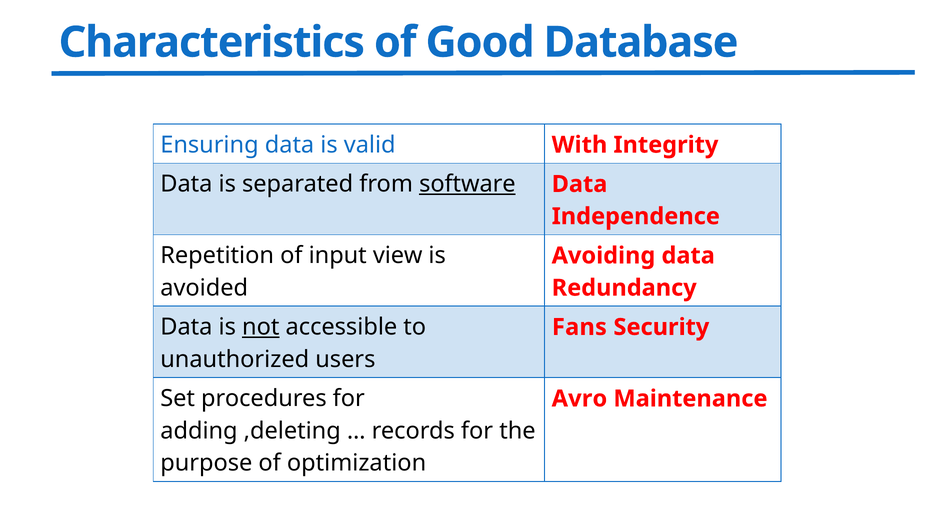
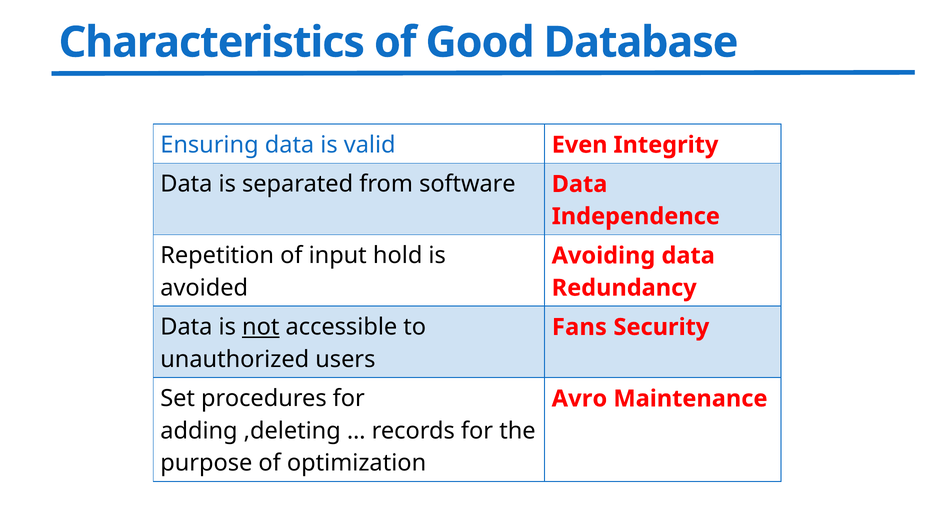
With: With -> Even
software underline: present -> none
view: view -> hold
